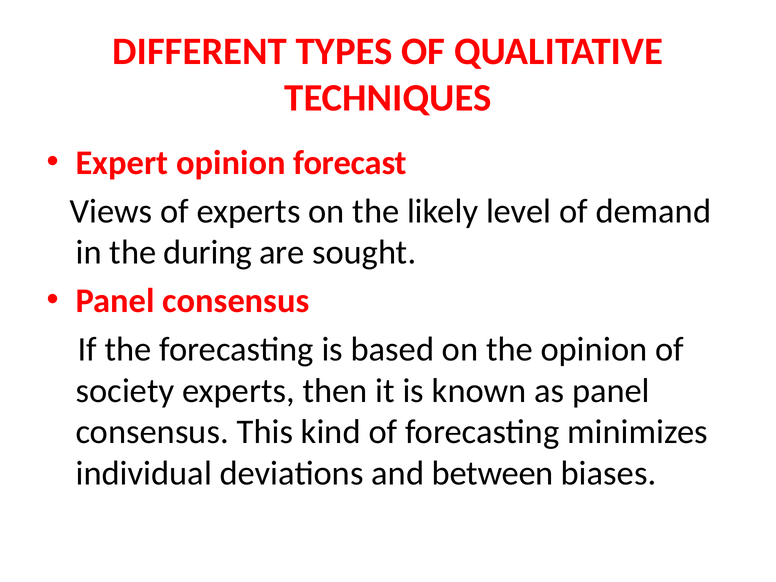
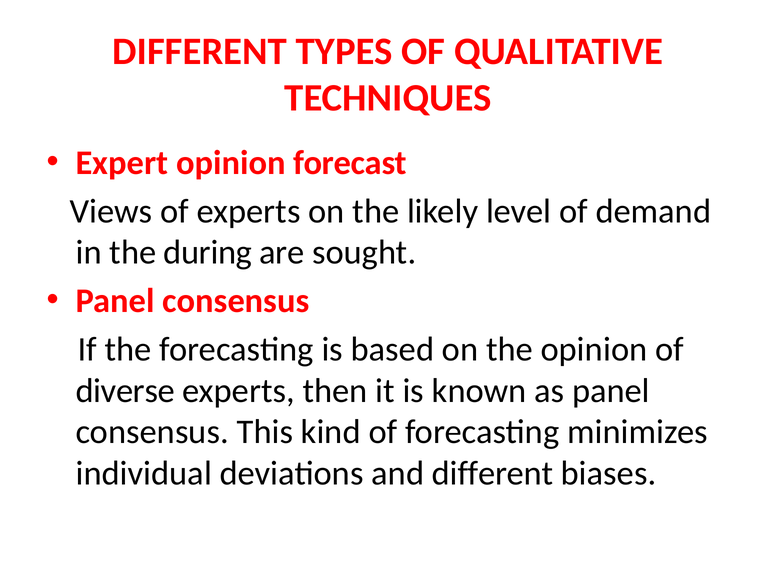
society: society -> diverse
and between: between -> different
